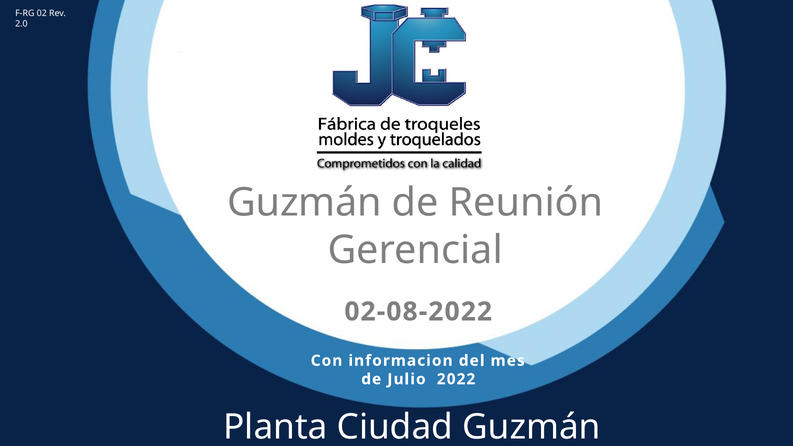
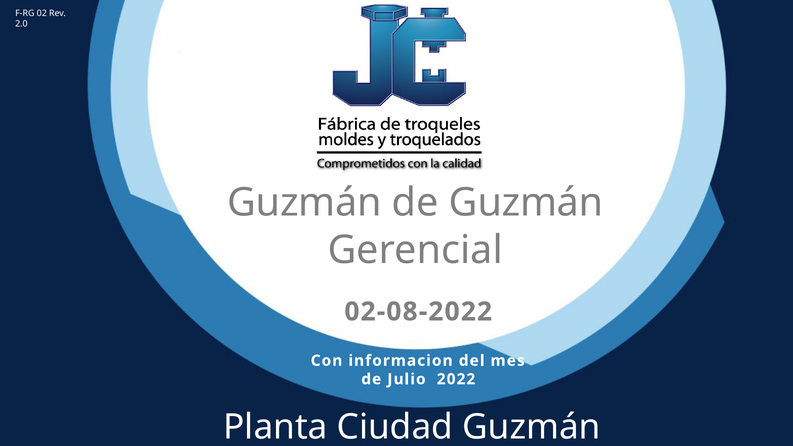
de Reunión: Reunión -> Guzmán
